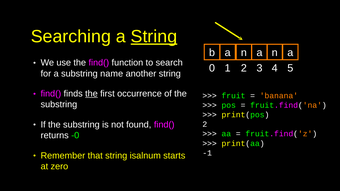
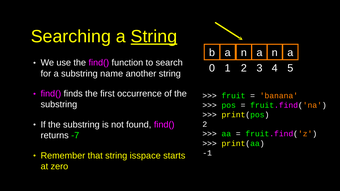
the at (91, 94) underline: present -> none
-0: -0 -> -7
isalnum: isalnum -> isspace
